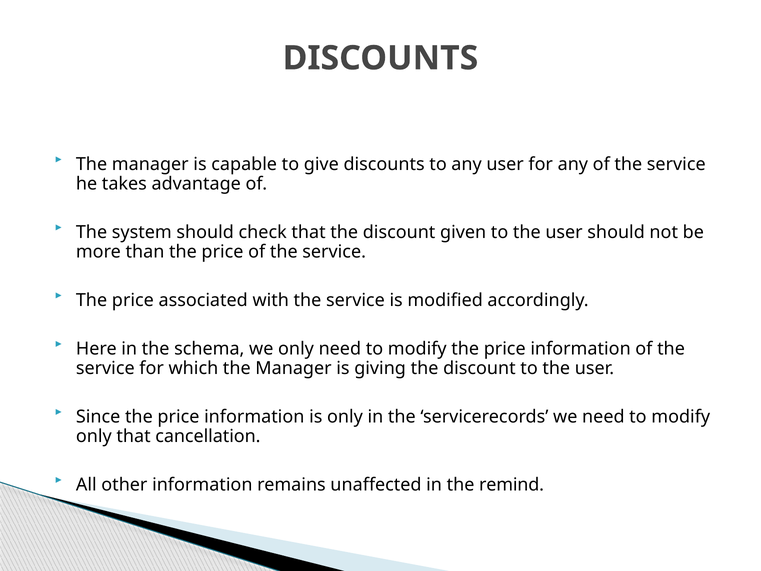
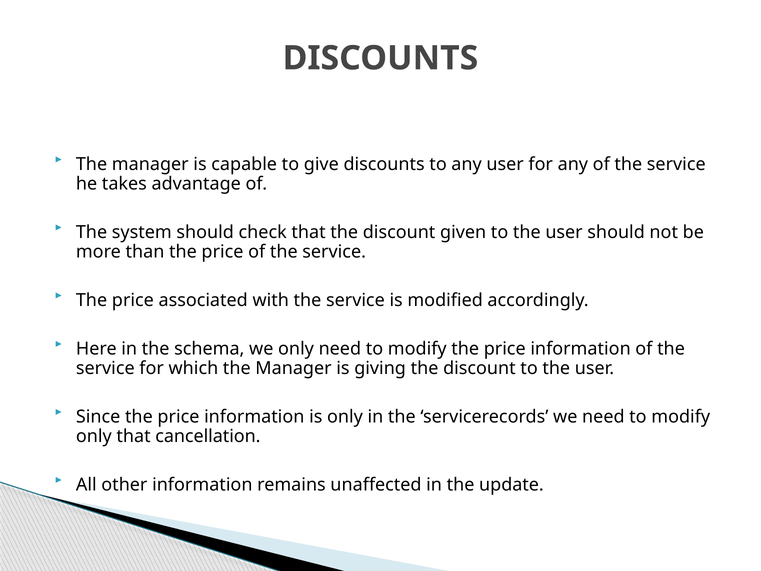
remind: remind -> update
